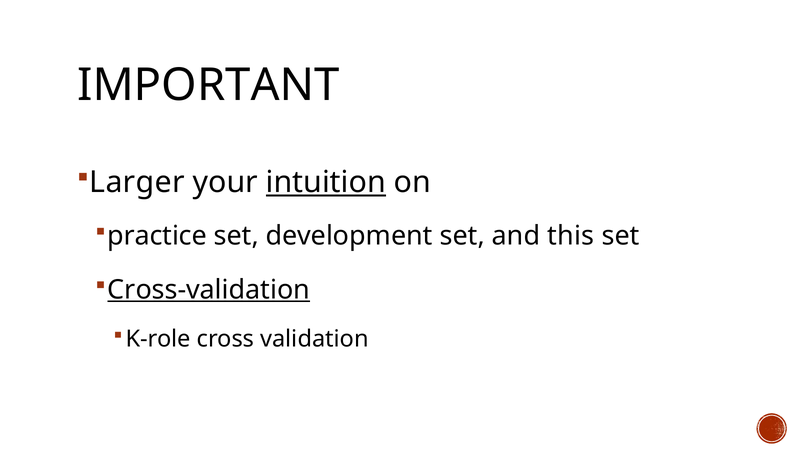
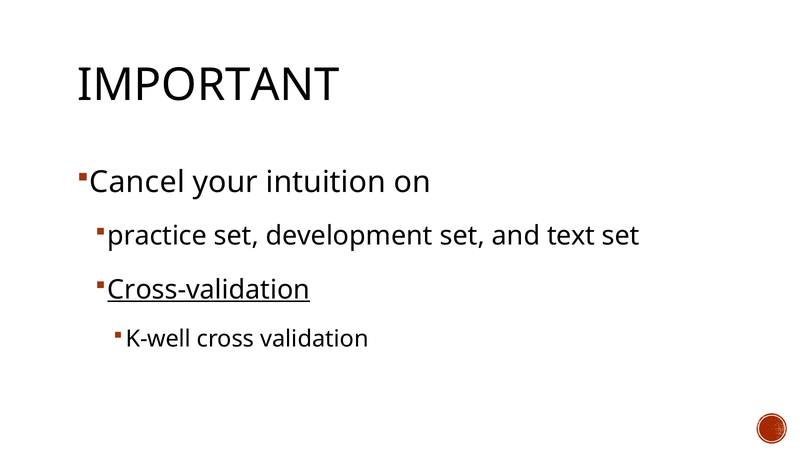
Larger: Larger -> Cancel
intuition underline: present -> none
this: this -> text
K-role: K-role -> K-well
